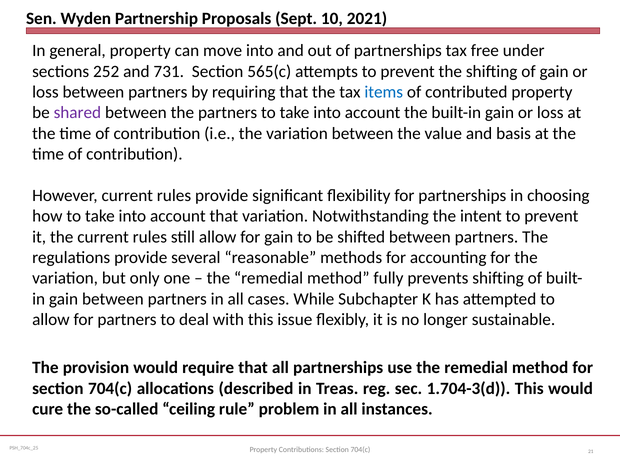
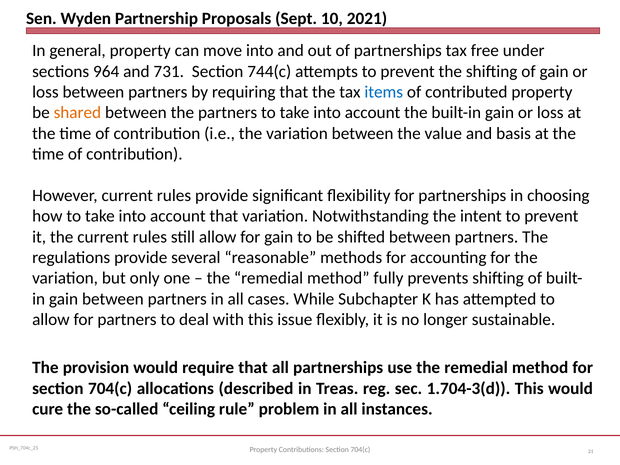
252: 252 -> 964
565(c: 565(c -> 744(c
shared colour: purple -> orange
